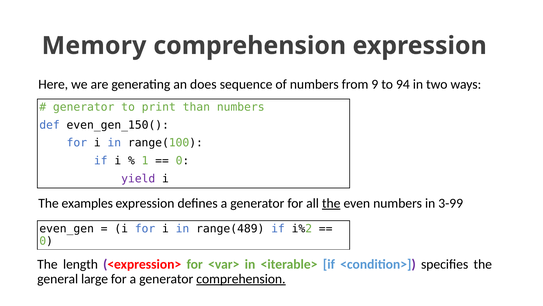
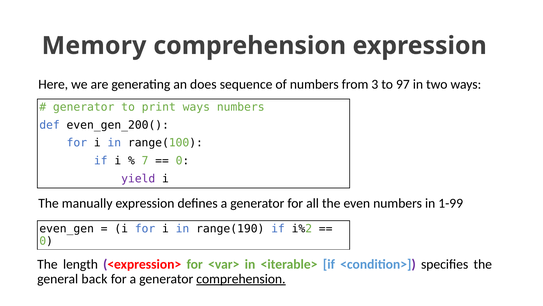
9: 9 -> 3
94: 94 -> 97
print than: than -> ways
even_gen_150(: even_gen_150( -> even_gen_200(
1: 1 -> 7
examples: examples -> manually
the at (331, 203) underline: present -> none
3-99: 3-99 -> 1-99
range(489: range(489 -> range(190
large: large -> back
